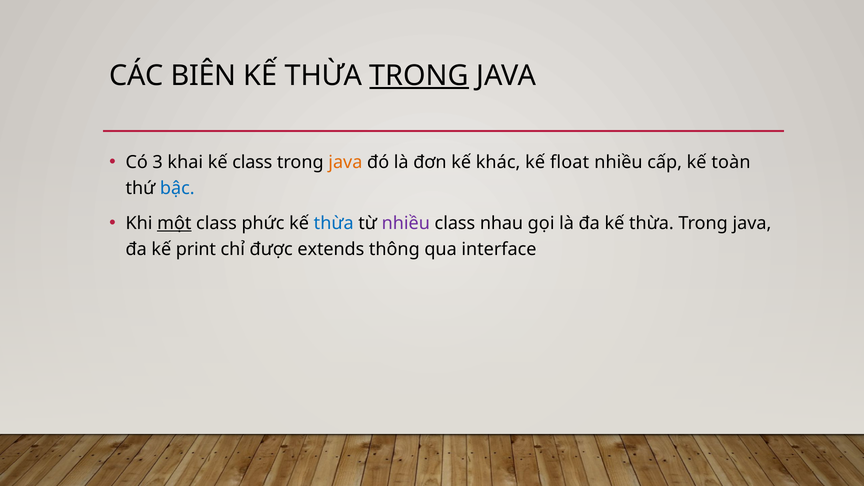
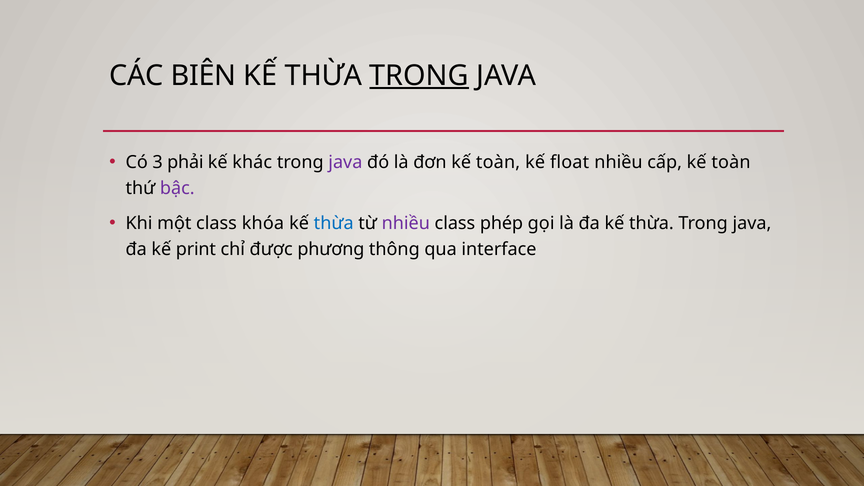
khai: khai -> phải
kế class: class -> khác
java at (345, 162) colour: orange -> purple
đơn kế khác: khác -> toàn
bậc colour: blue -> purple
một underline: present -> none
phức: phức -> khóa
nhau: nhau -> phép
extends: extends -> phương
